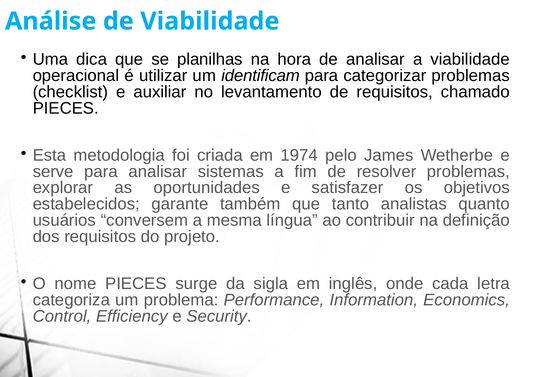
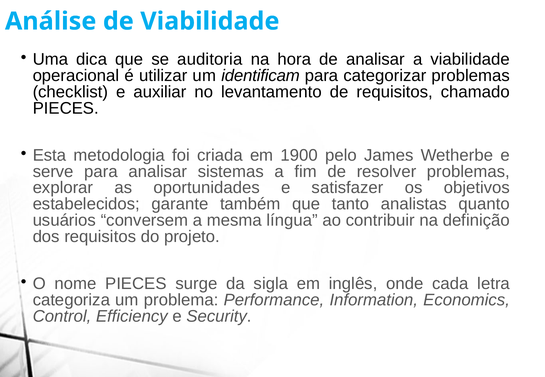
planilhas: planilhas -> auditoria
1974: 1974 -> 1900
